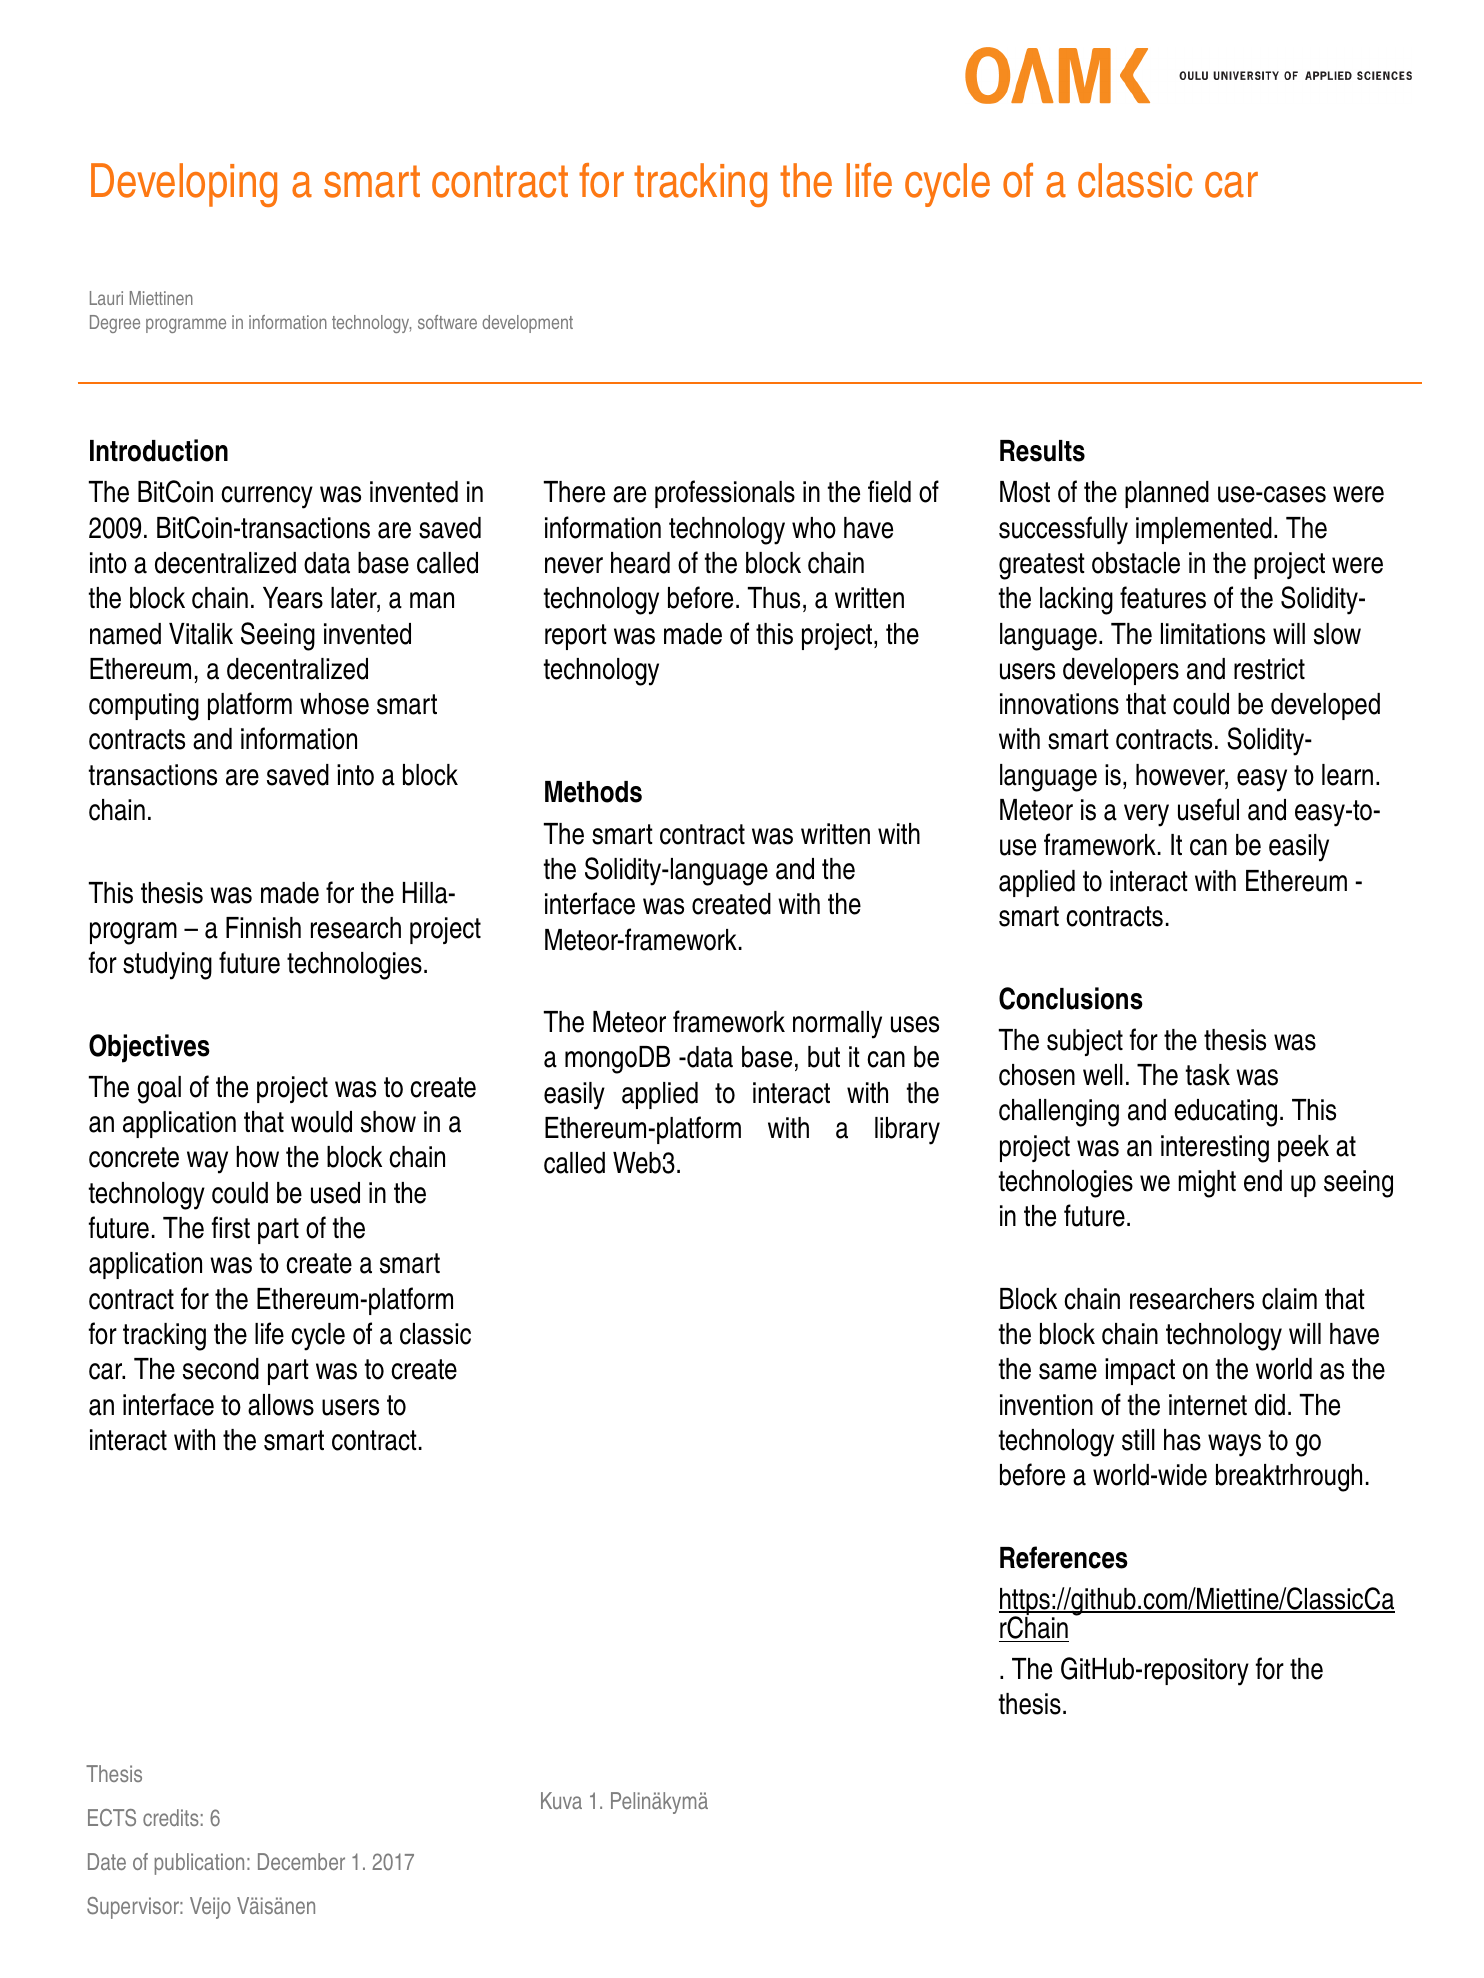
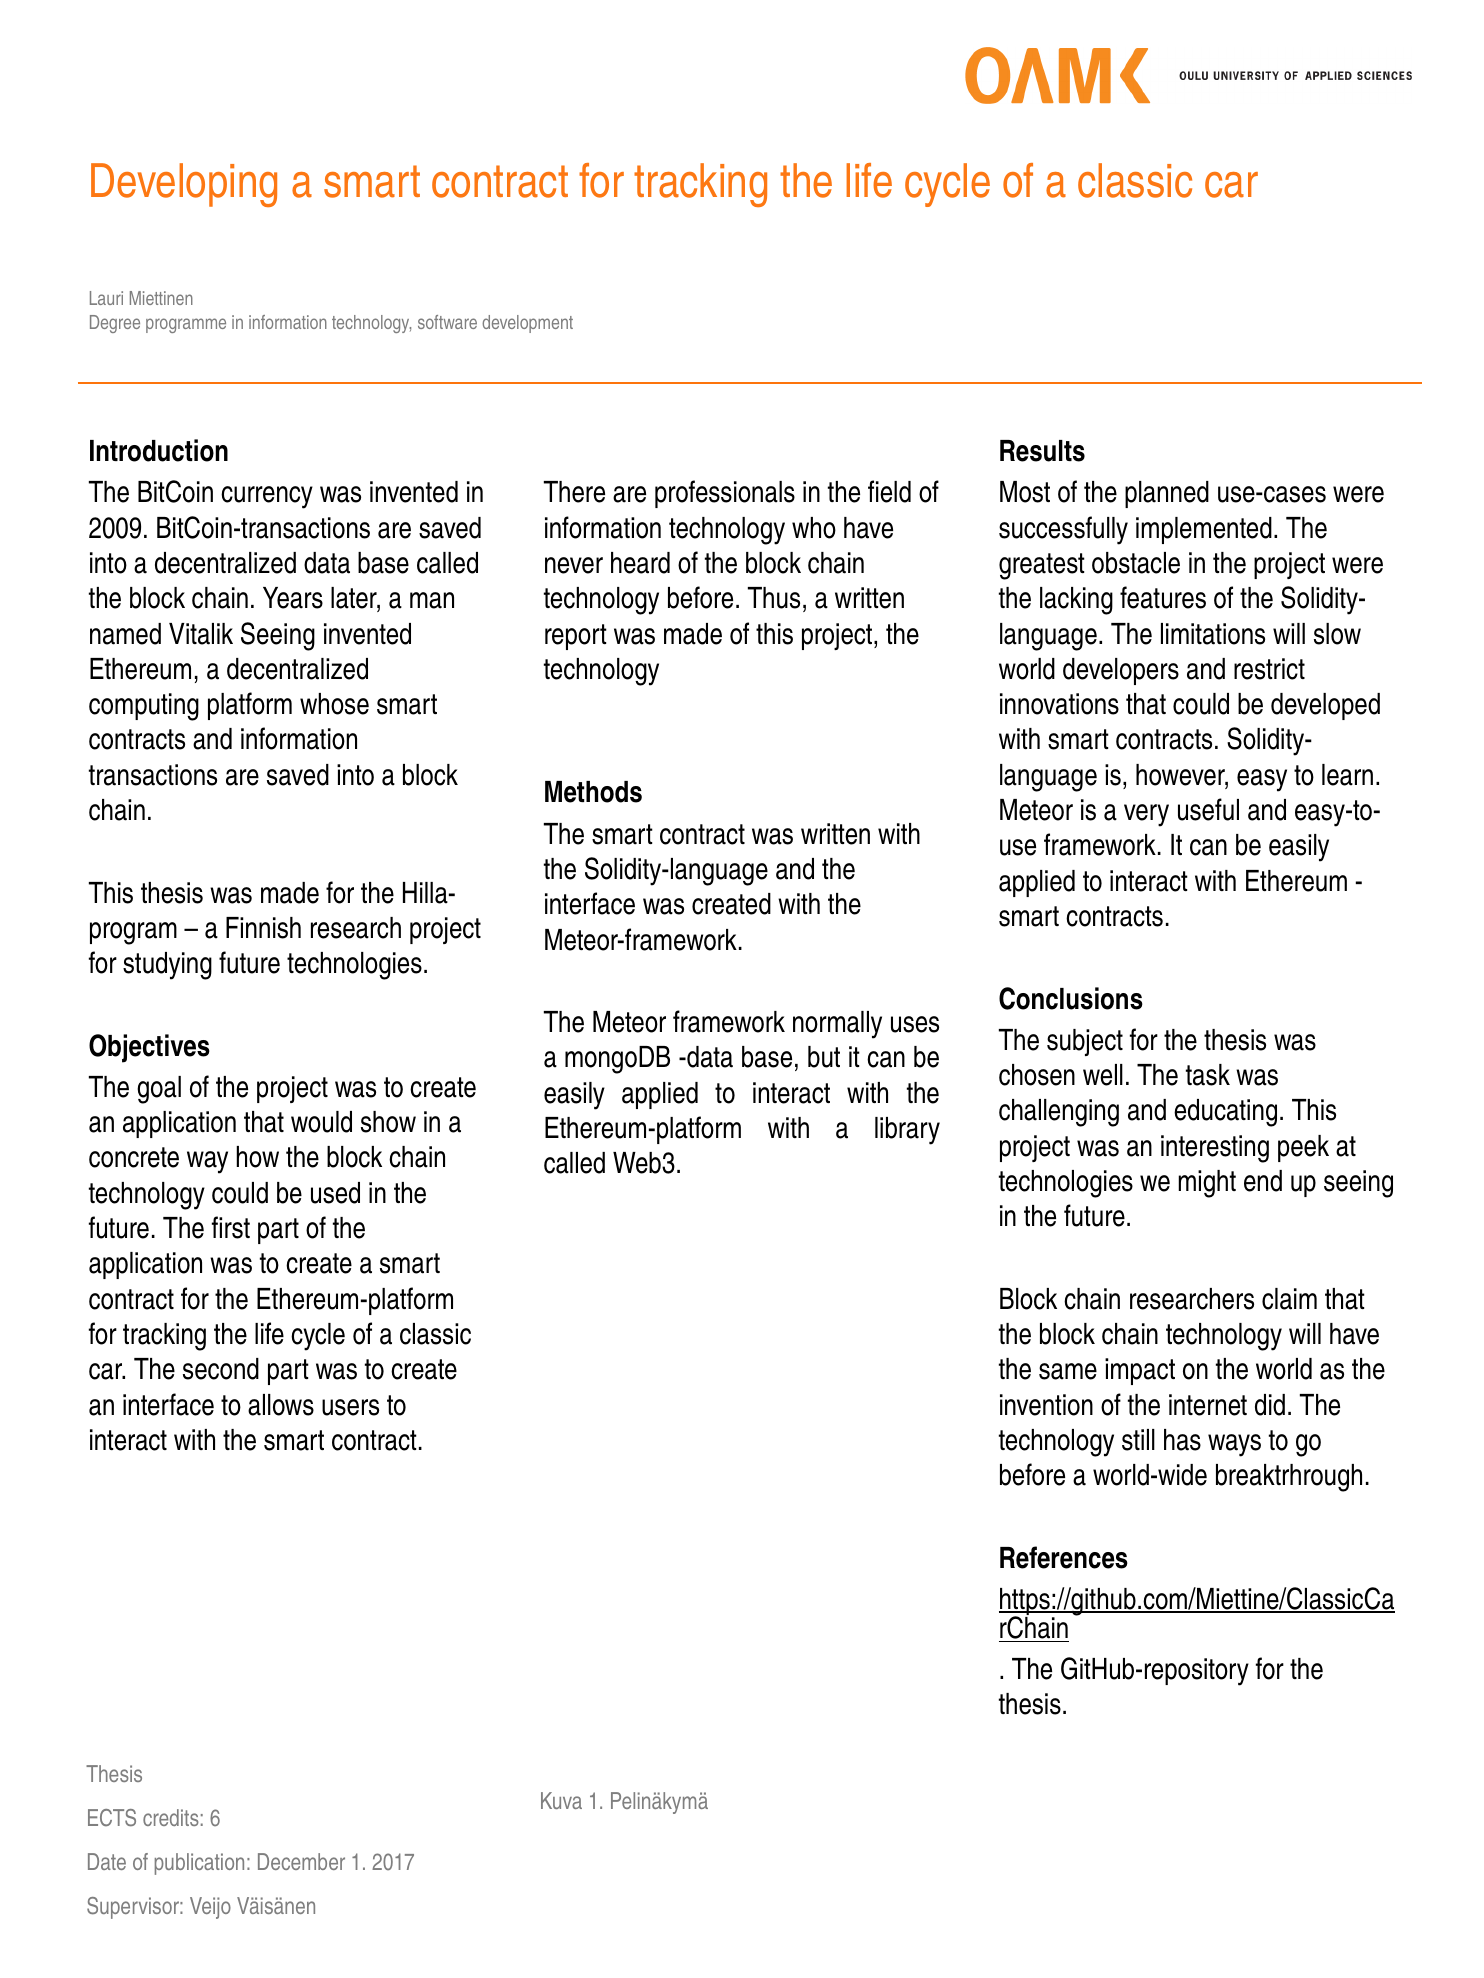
users at (1027, 670): users -> world
